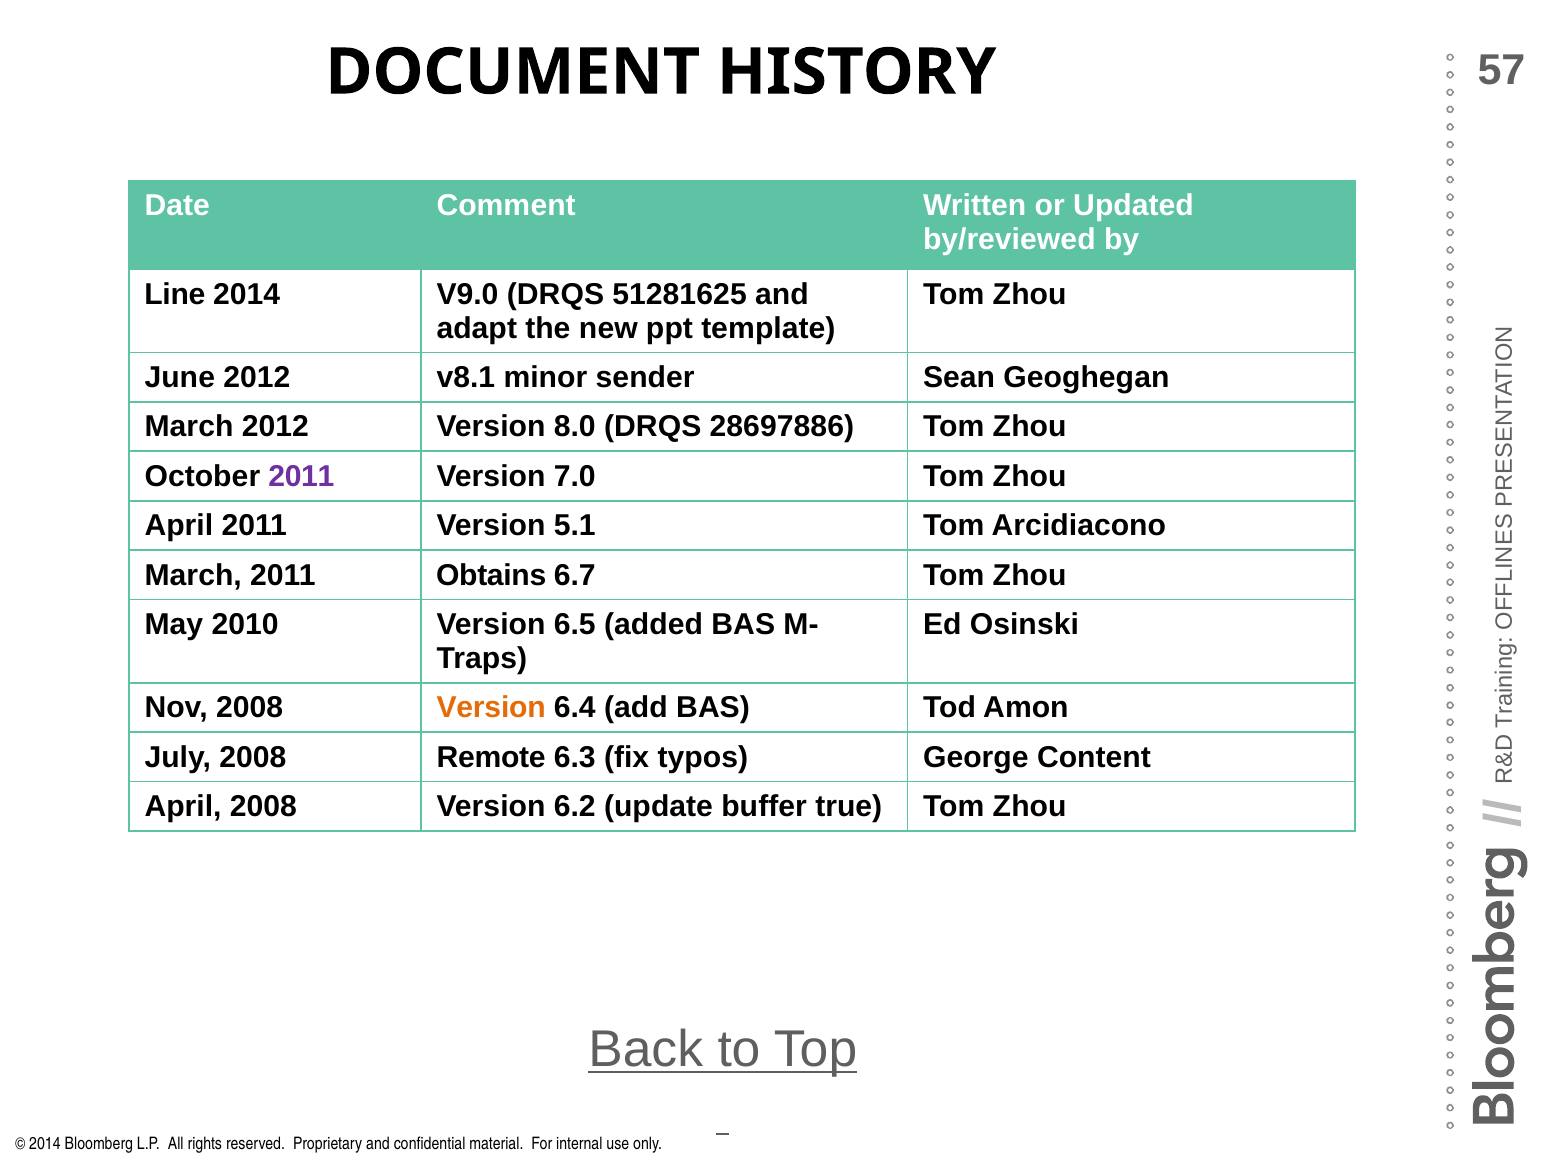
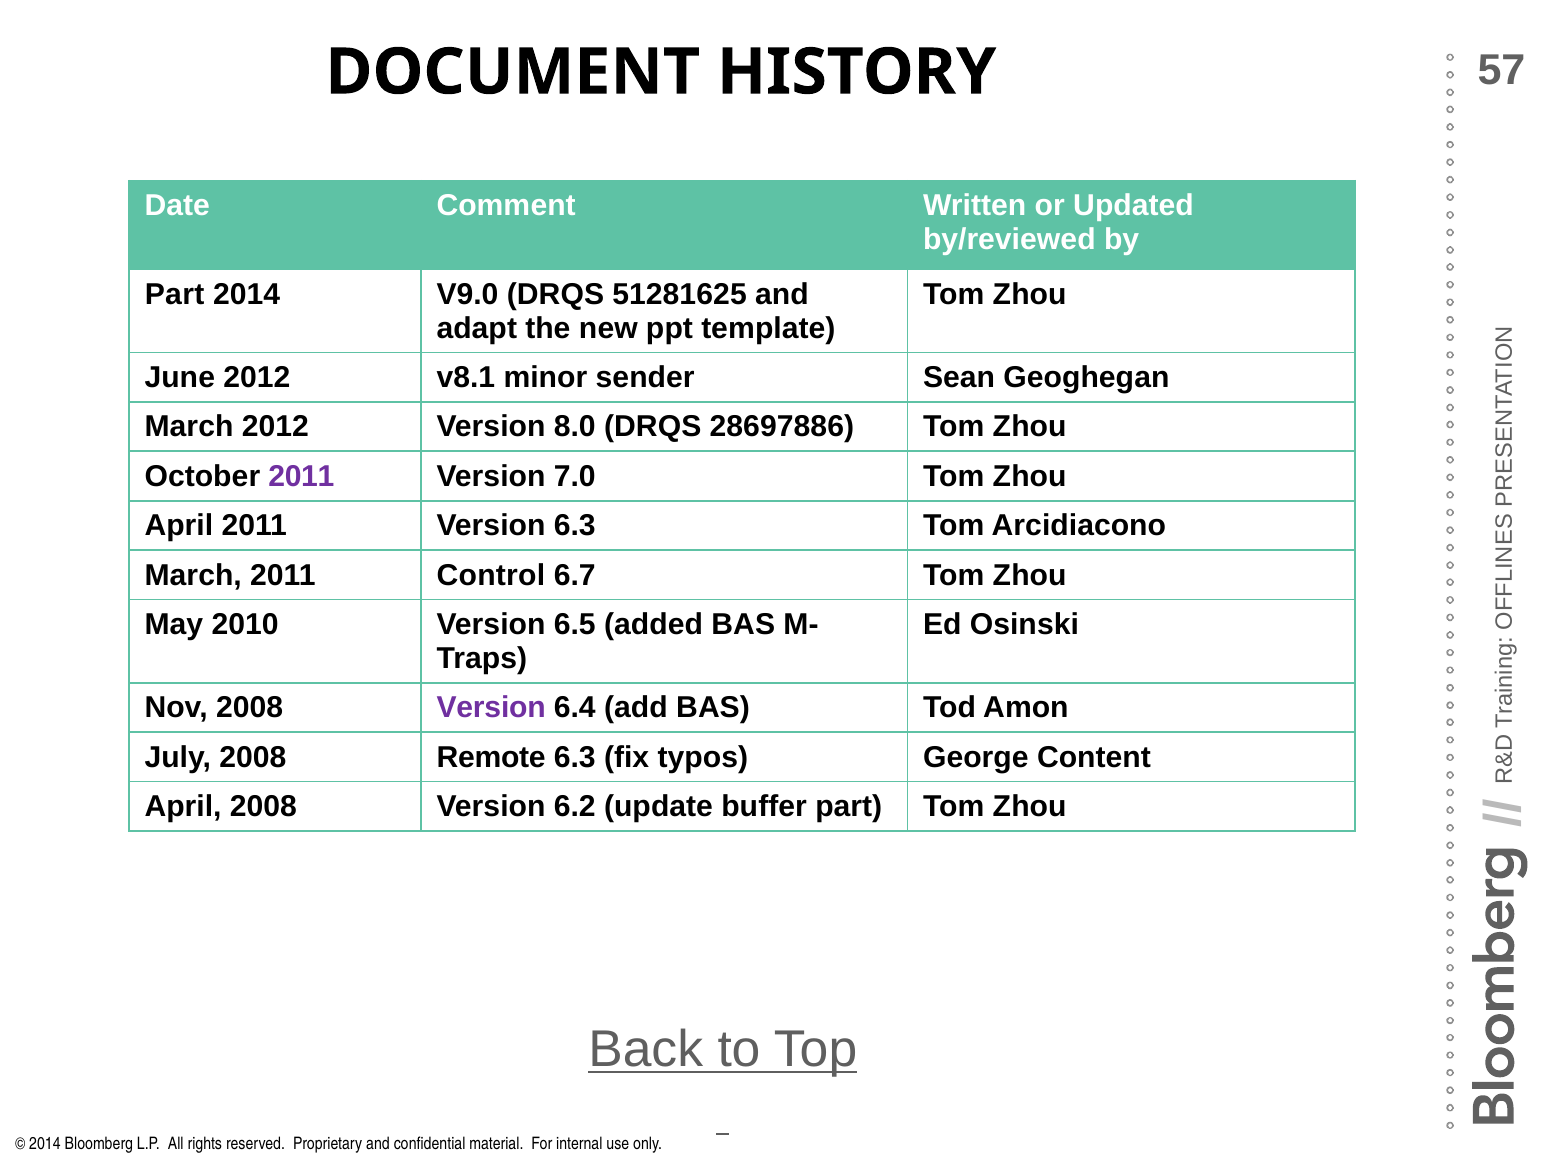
Line at (175, 294): Line -> Part
Version 5.1: 5.1 -> 6.3
Obtains: Obtains -> Control
Version at (491, 708) colour: orange -> purple
buffer true: true -> part
